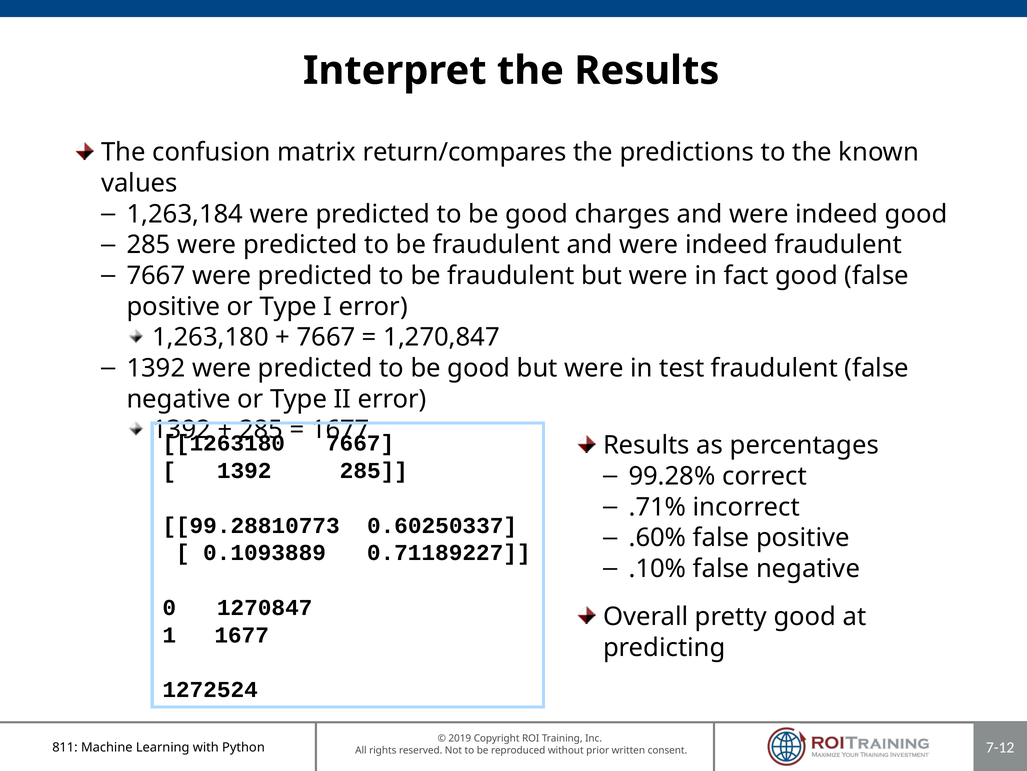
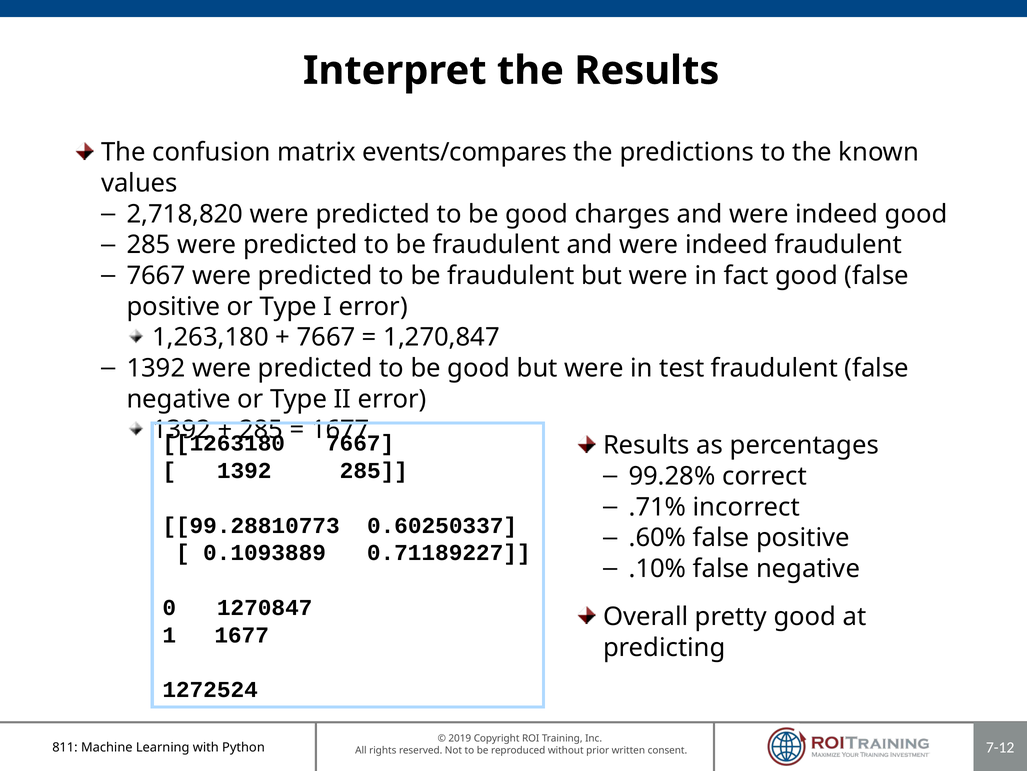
return/compares: return/compares -> events/compares
1,263,184: 1,263,184 -> 2,718,820
